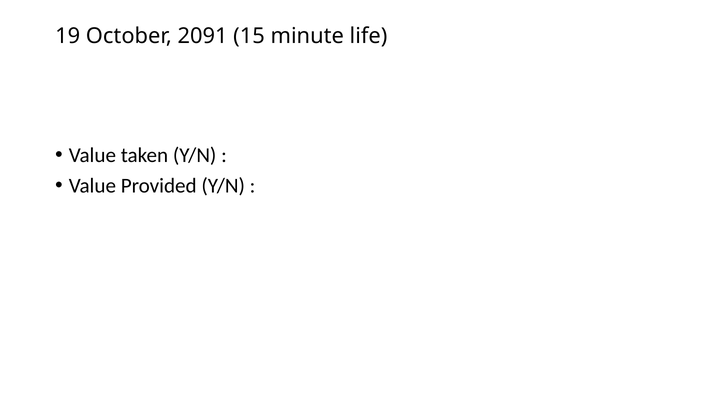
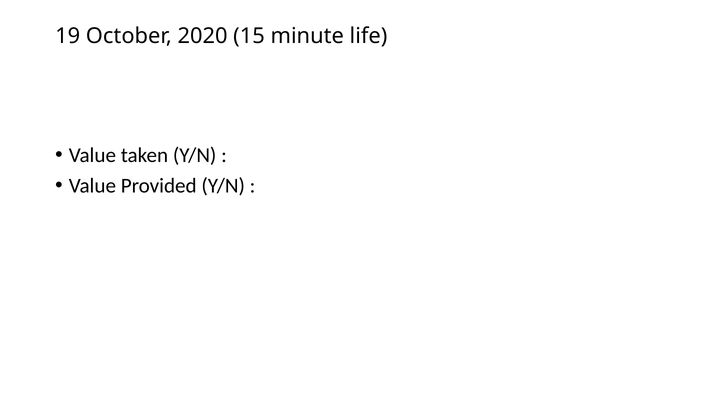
2091: 2091 -> 2020
